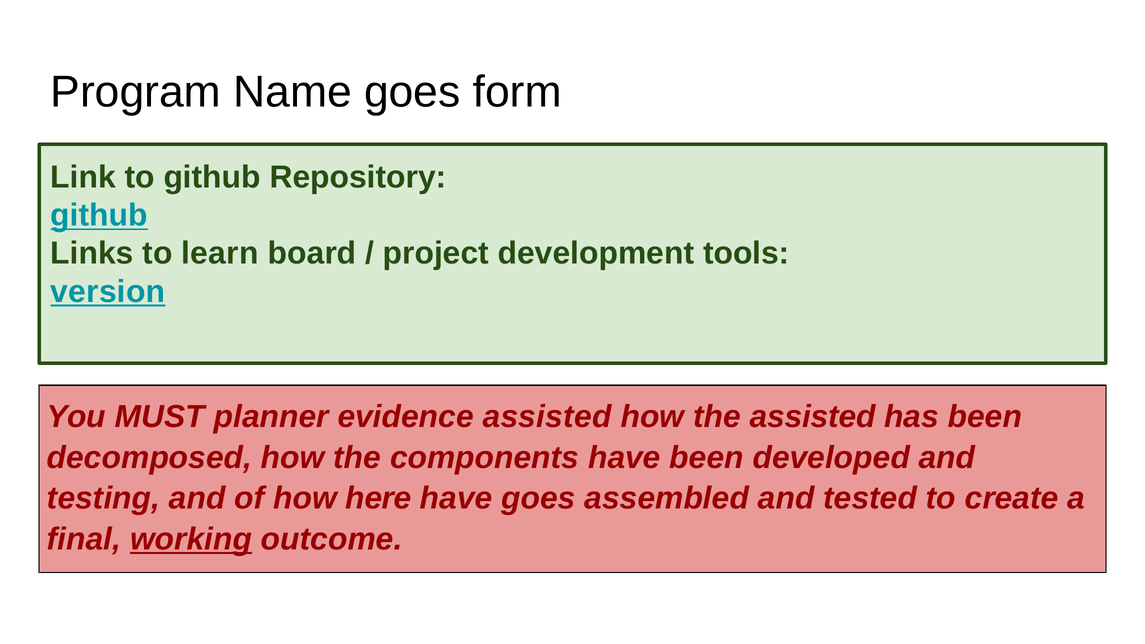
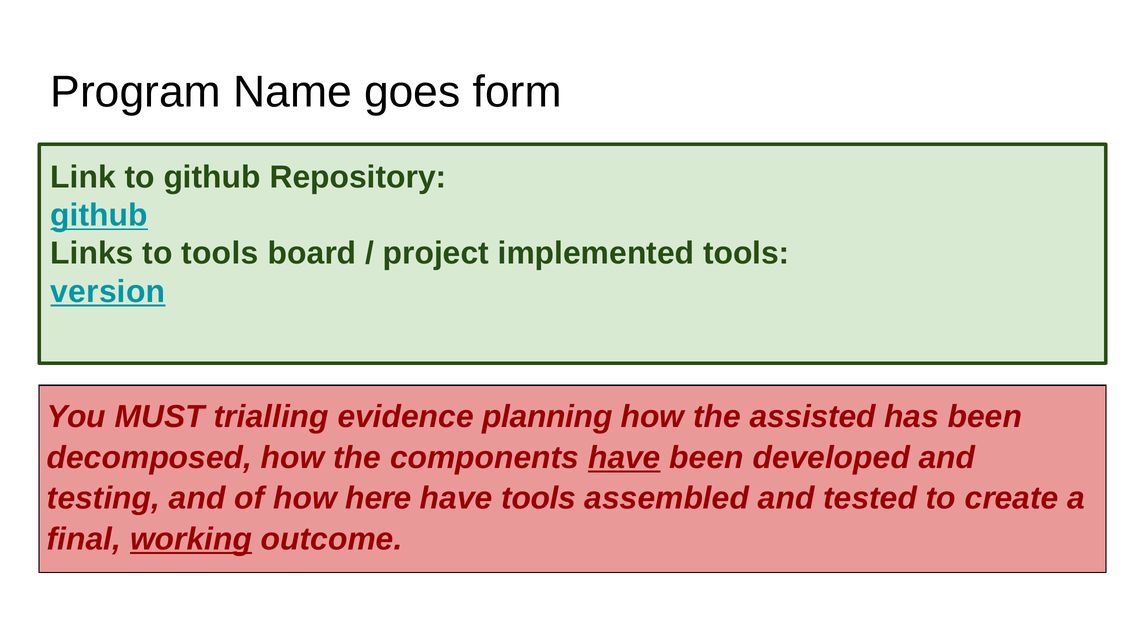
to learn: learn -> tools
development: development -> implemented
planner: planner -> trialling
evidence assisted: assisted -> planning
have at (624, 458) underline: none -> present
have goes: goes -> tools
